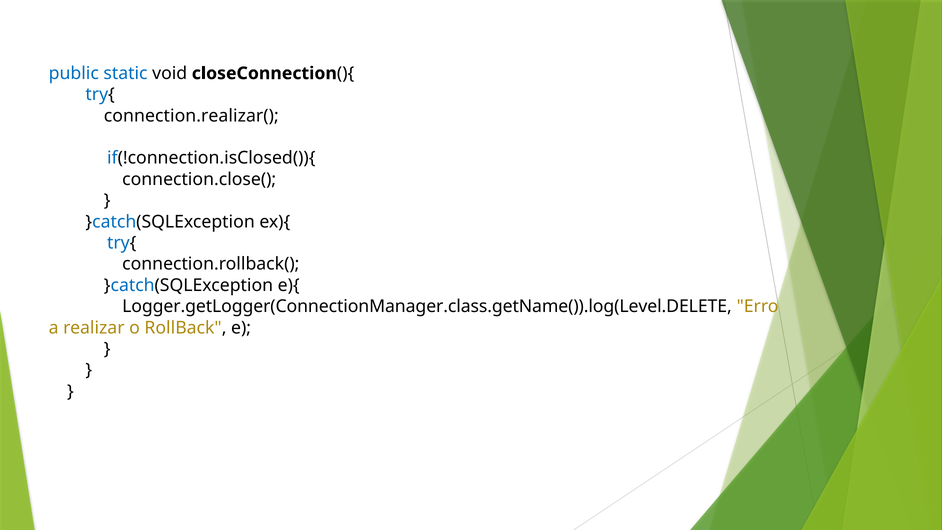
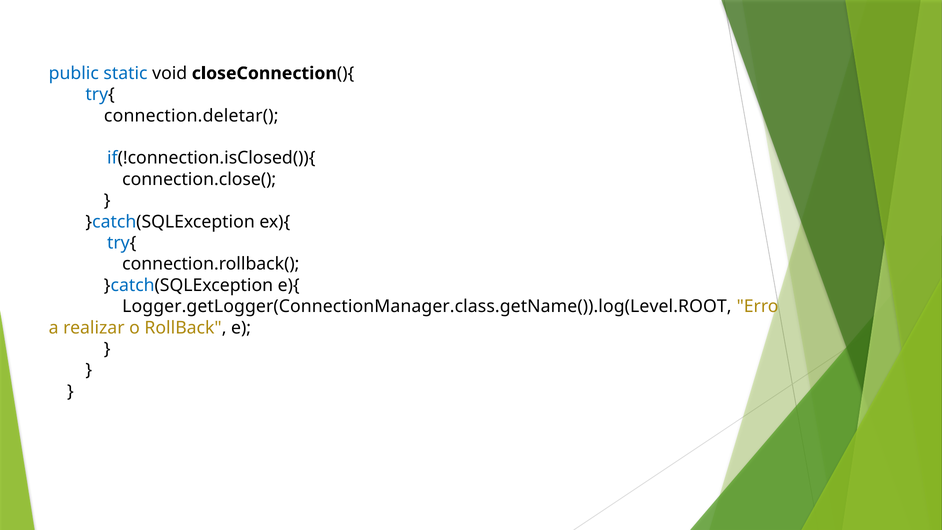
connection.realizar(: connection.realizar( -> connection.deletar(
Logger.getLogger(ConnectionManager.class.getName()).log(Level.DELETE: Logger.getLogger(ConnectionManager.class.getName()).log(Level.DELETE -> Logger.getLogger(ConnectionManager.class.getName()).log(Level.ROOT
